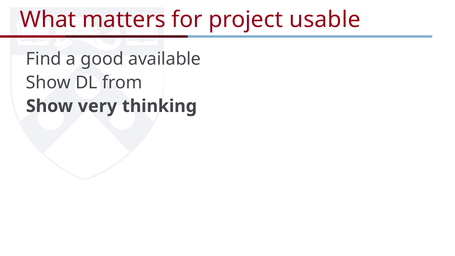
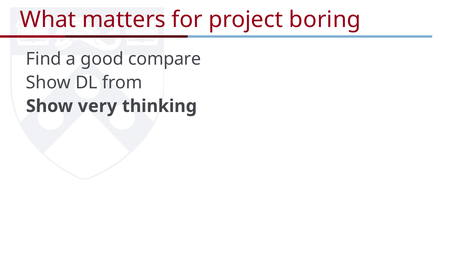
usable: usable -> boring
available: available -> compare
